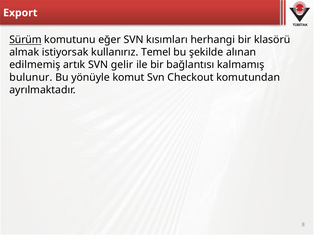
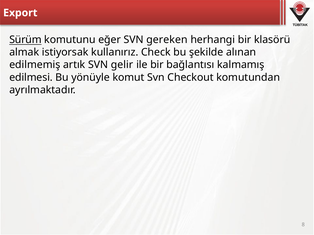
kısımları: kısımları -> gereken
Temel: Temel -> Check
bulunur: bulunur -> edilmesi
